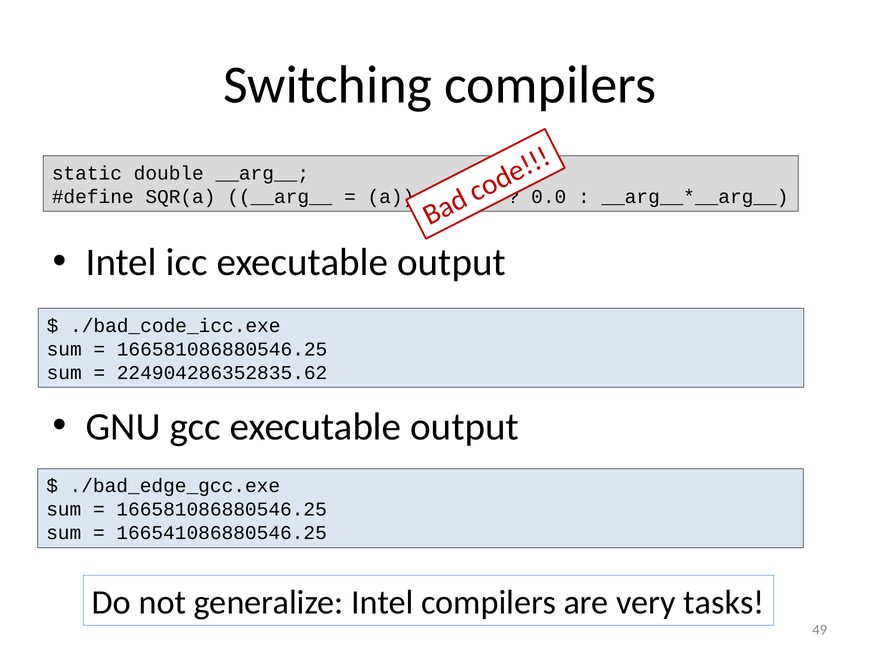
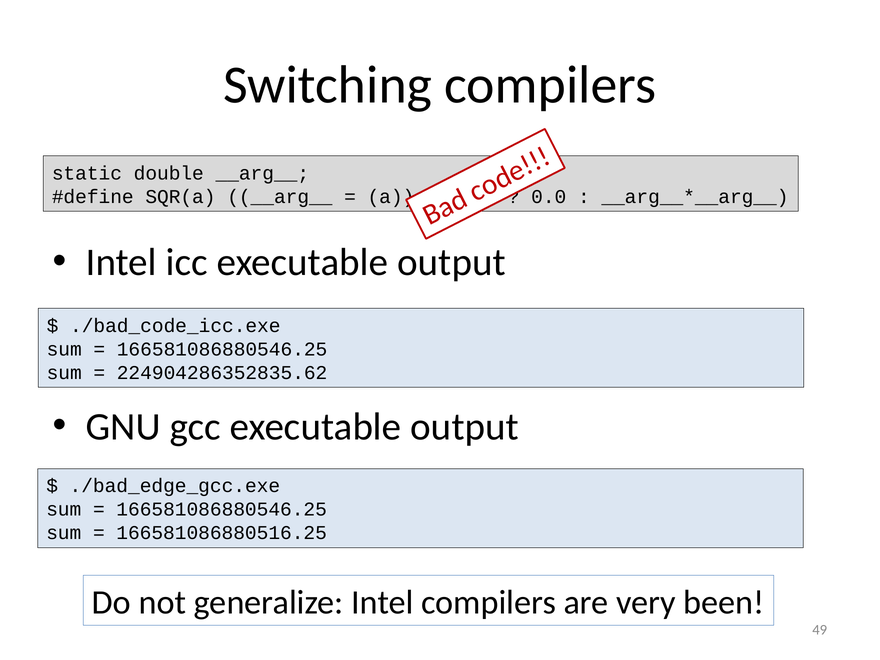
166541086880546.25: 166541086880546.25 -> 166581086880516.25
tasks: tasks -> been
